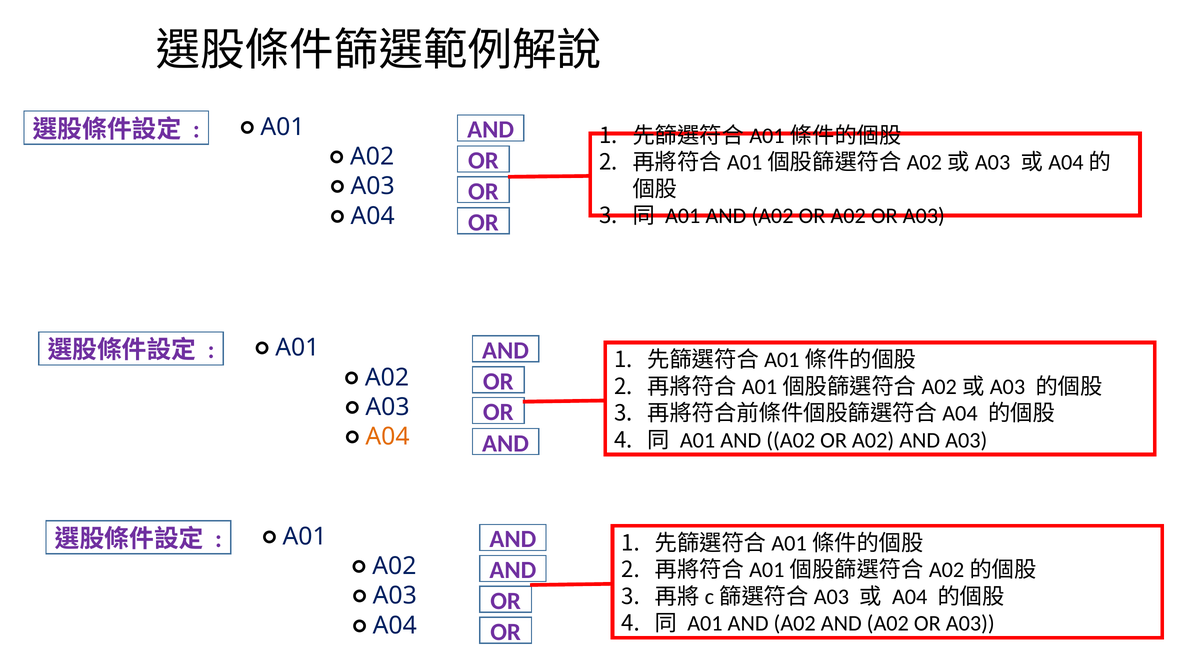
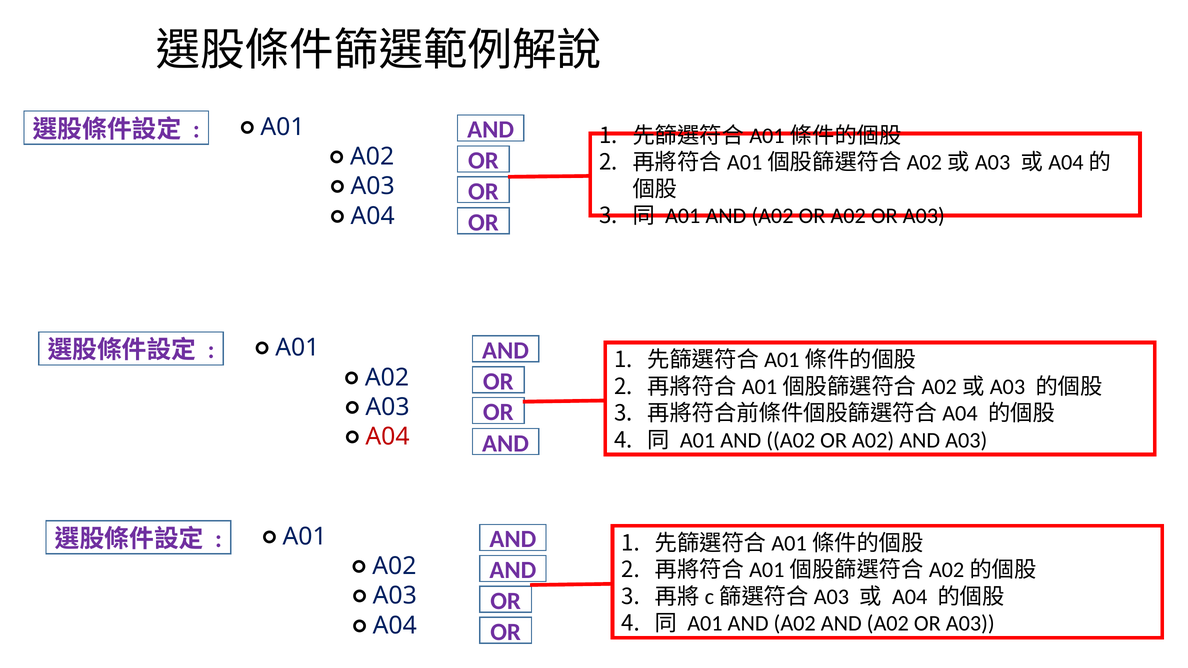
A04 at (387, 437) colour: orange -> red
